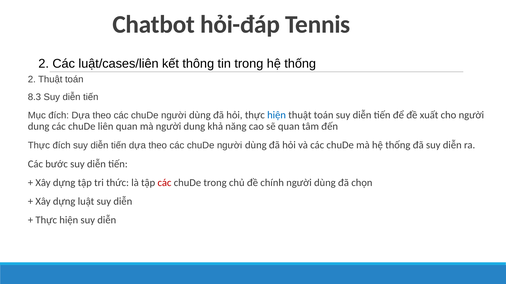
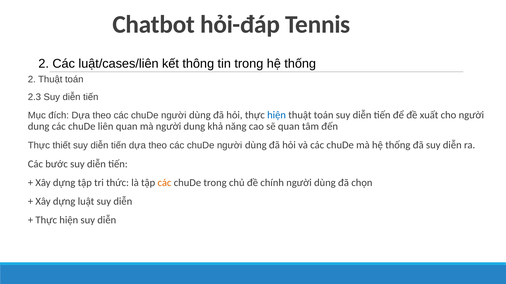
8.3: 8.3 -> 2.3
Thực đích: đích -> thiết
các at (164, 183) colour: red -> orange
